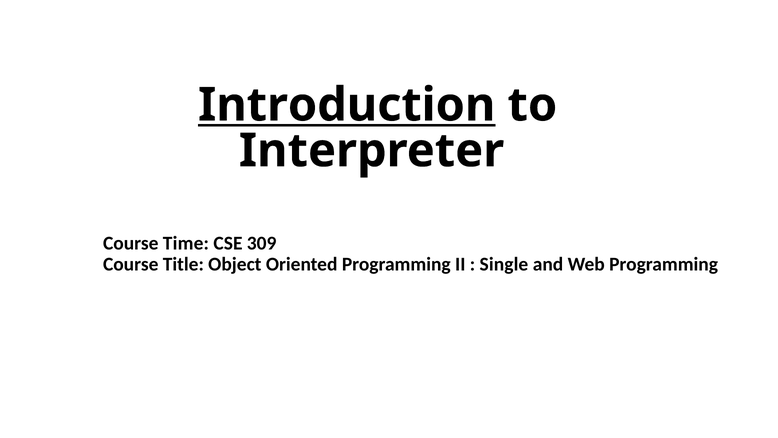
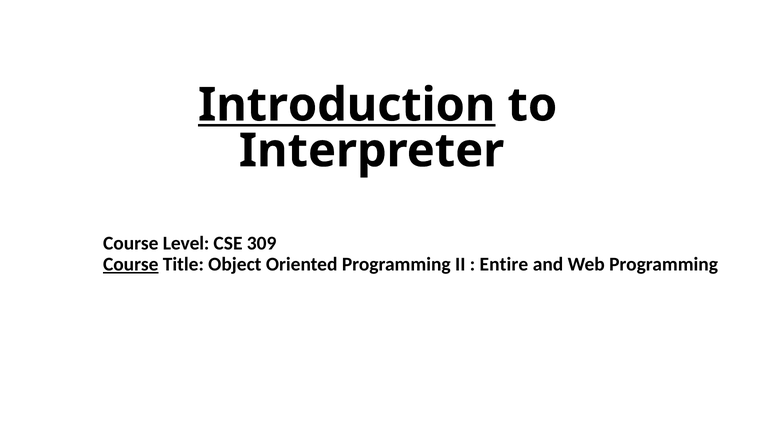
Time: Time -> Level
Course at (131, 264) underline: none -> present
Single: Single -> Entire
